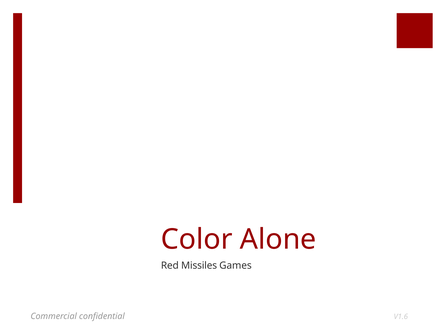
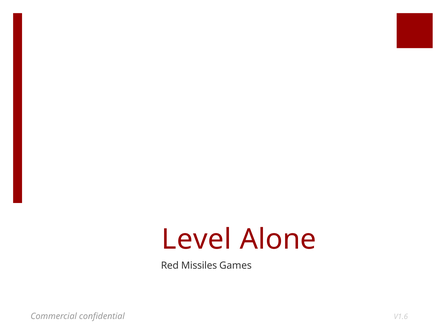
Color: Color -> Level
